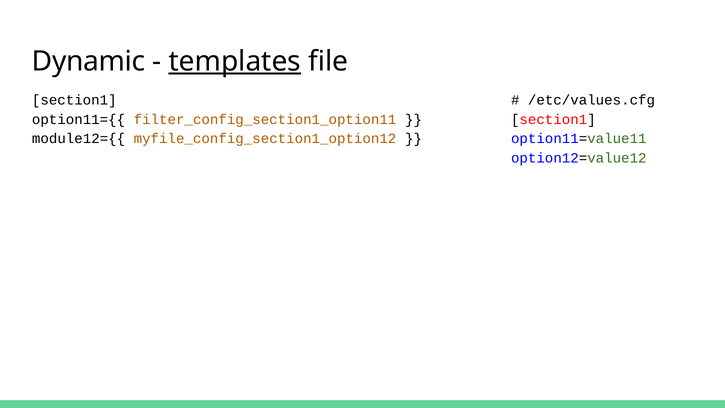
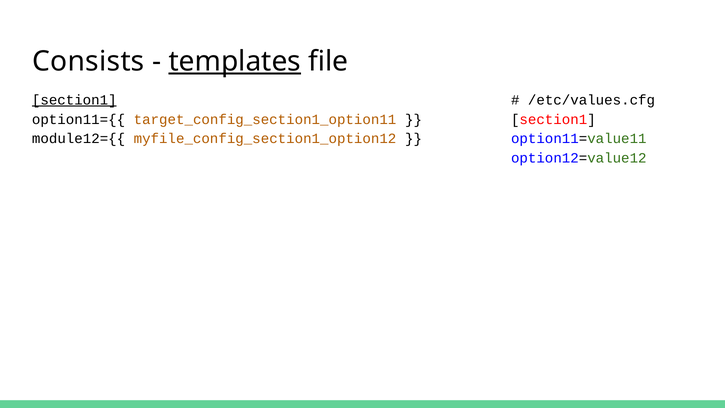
Dynamic: Dynamic -> Consists
section1 at (74, 100) underline: none -> present
filter_config_section1_option11: filter_config_section1_option11 -> target_config_section1_option11
